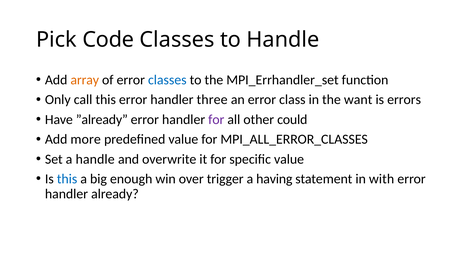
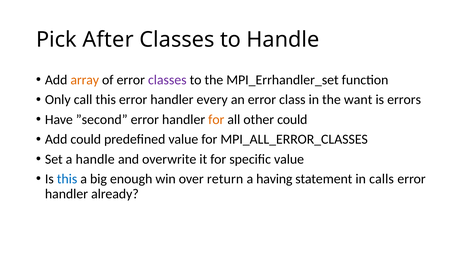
Code: Code -> After
classes at (167, 80) colour: blue -> purple
three: three -> every
”already: ”already -> ”second
for at (216, 120) colour: purple -> orange
Add more: more -> could
trigger: trigger -> return
with: with -> calls
